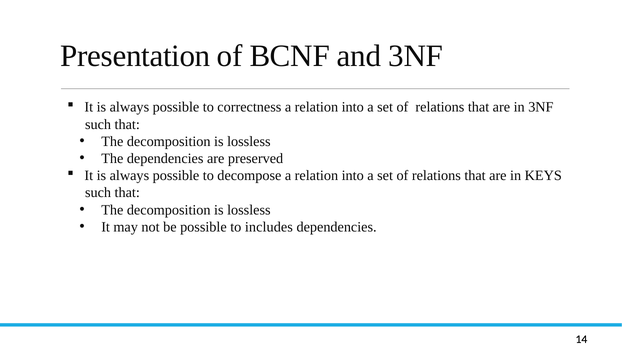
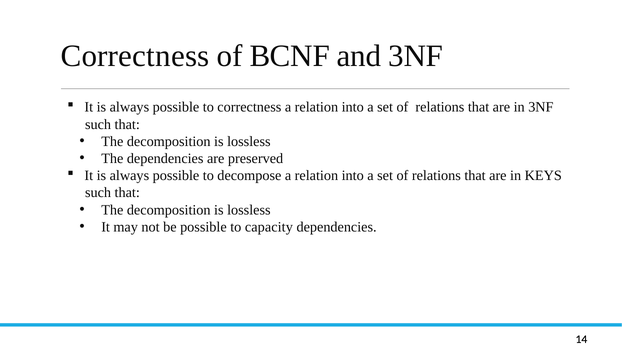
Presentation at (135, 56): Presentation -> Correctness
includes: includes -> capacity
